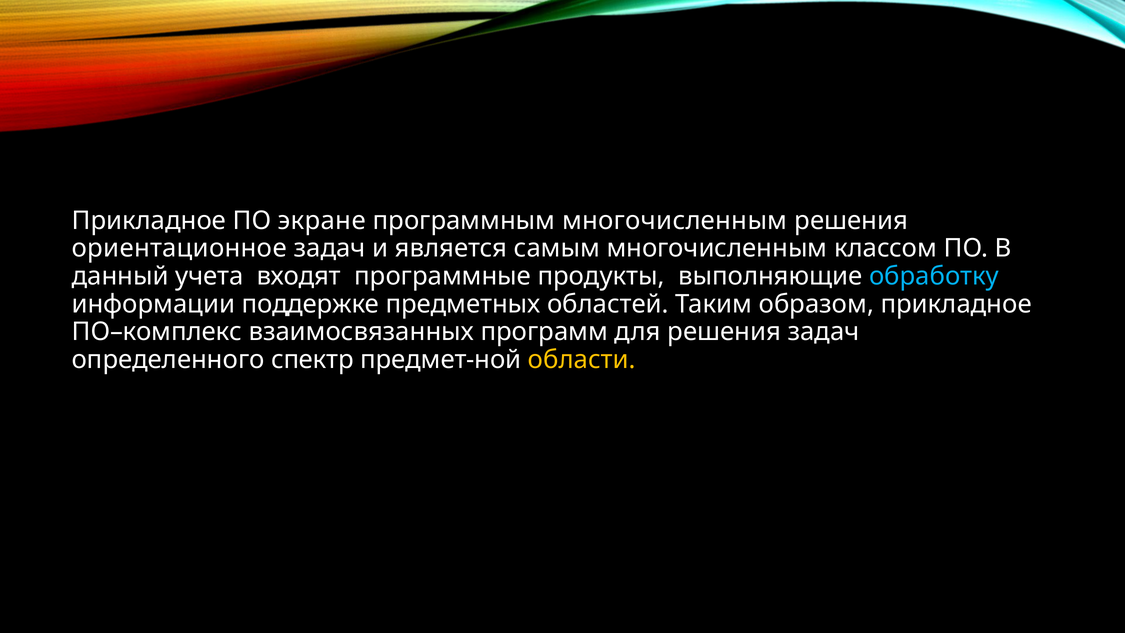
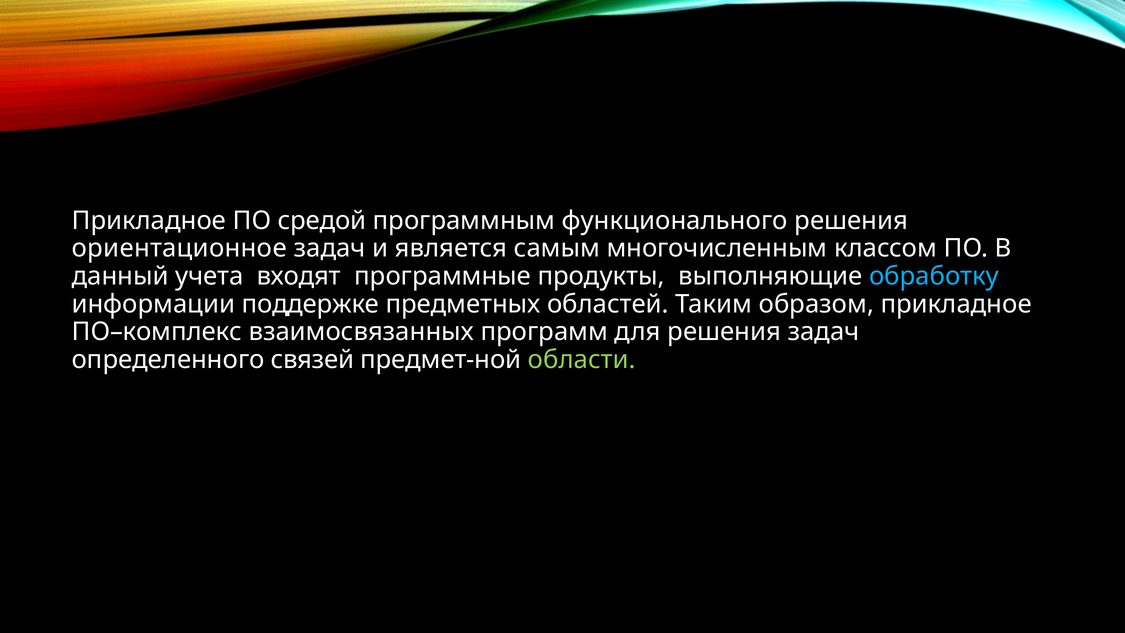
экране: экране -> средой
программным многочисленным: многочисленным -> функционального
спектр: спектр -> связей
области colour: yellow -> light green
